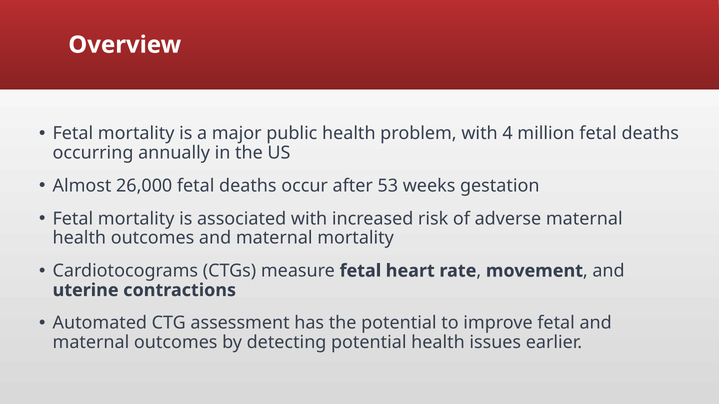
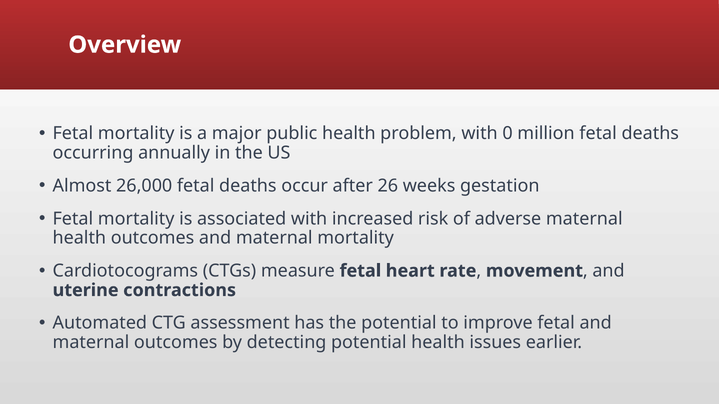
4: 4 -> 0
53: 53 -> 26
